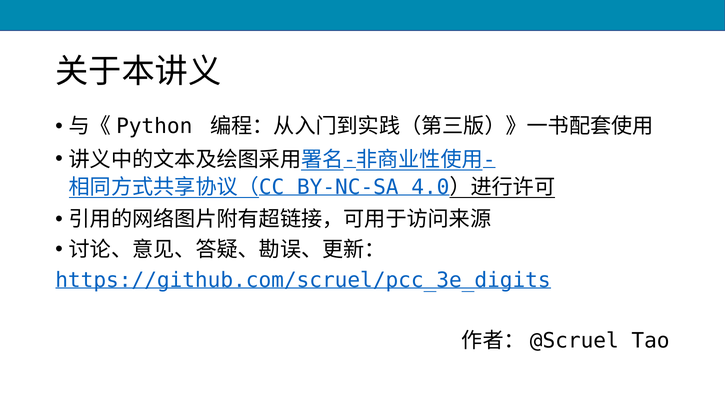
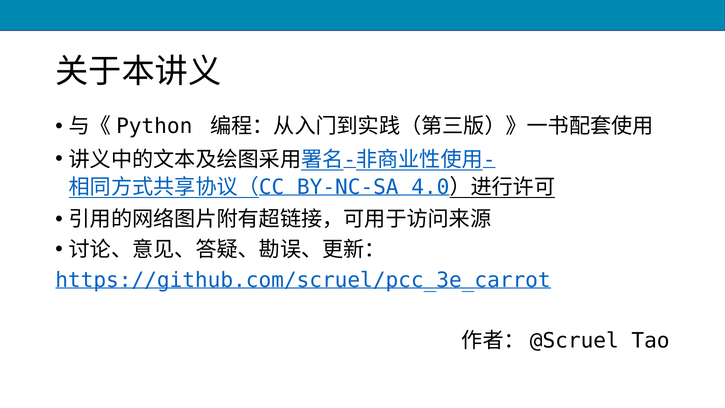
https://github.com/scruel/pcc_3e_digits: https://github.com/scruel/pcc_3e_digits -> https://github.com/scruel/pcc_3e_carrot
